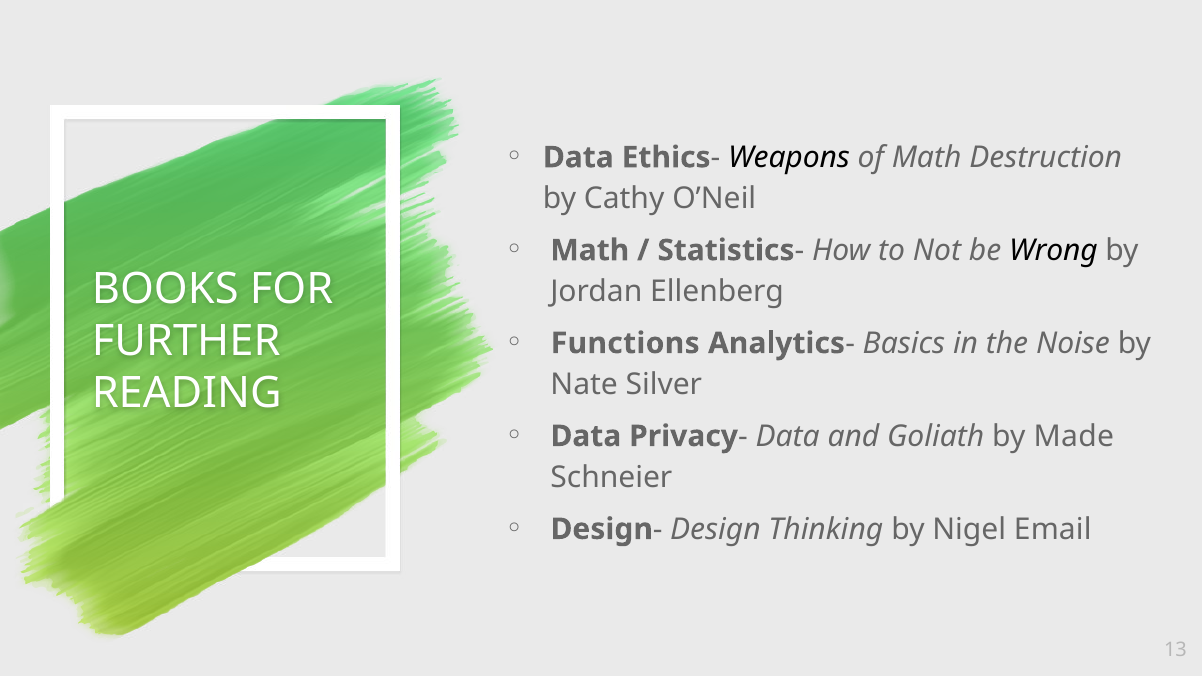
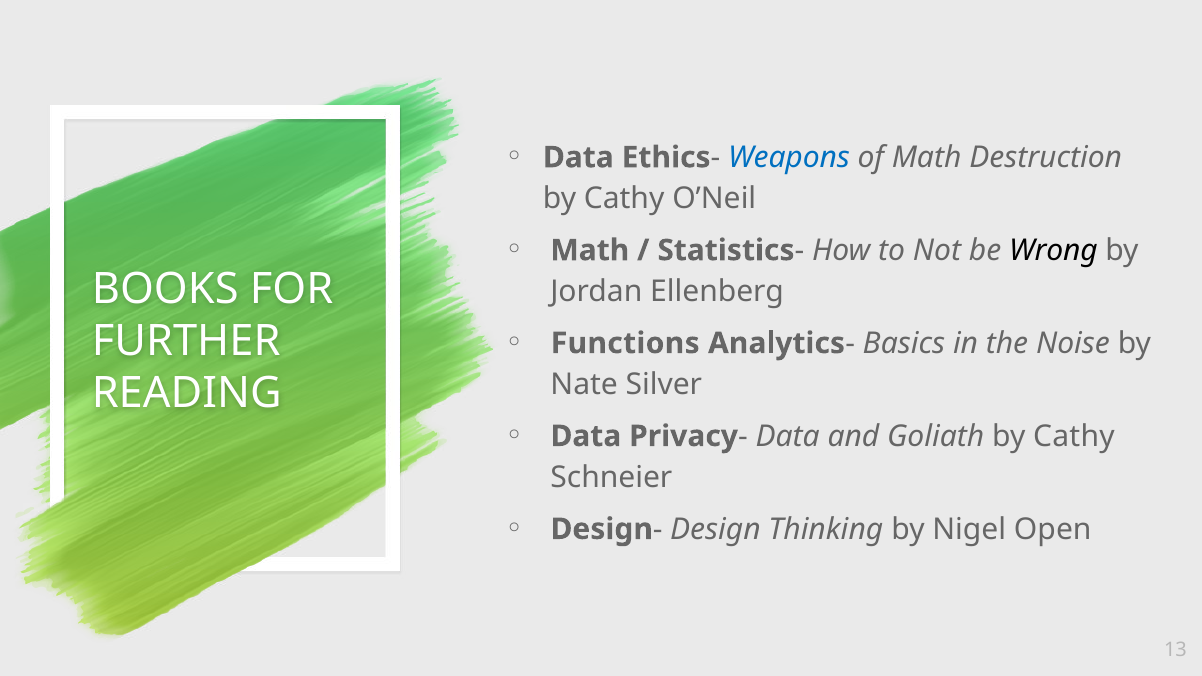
Weapons colour: black -> blue
Goliath by Made: Made -> Cathy
Email: Email -> Open
